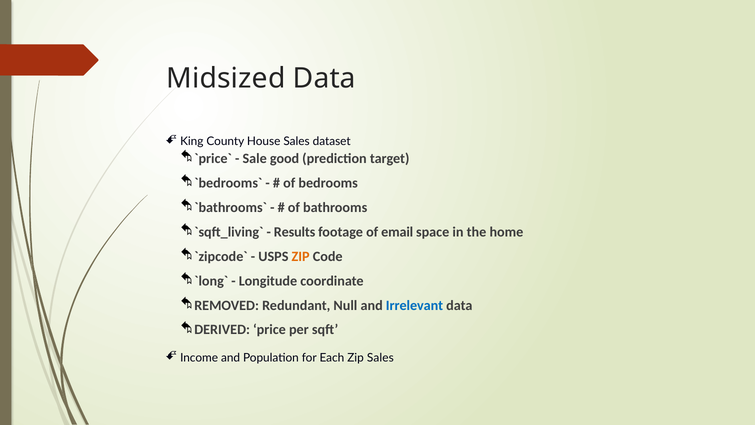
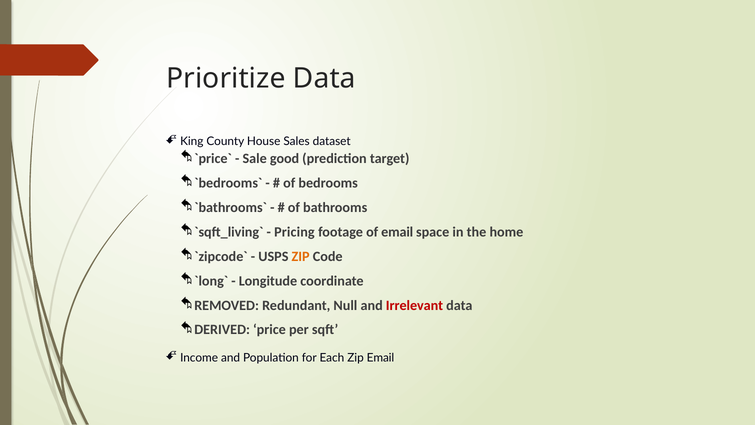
Midsized: Midsized -> Prioritize
Results: Results -> Pricing
Irrelevant colour: blue -> red
Zip Sales: Sales -> Email
